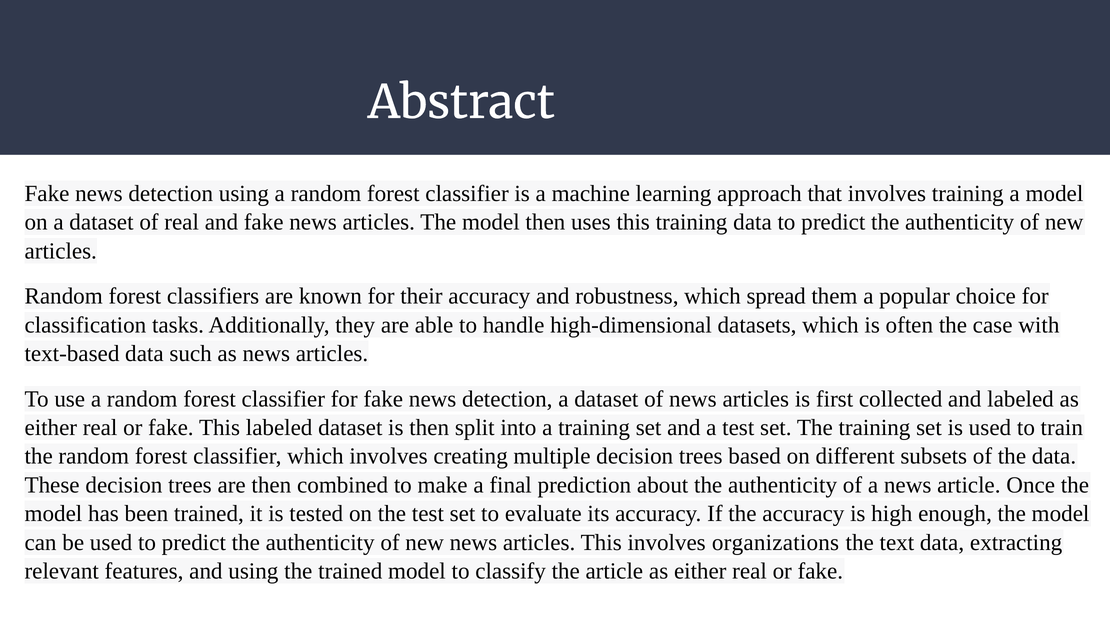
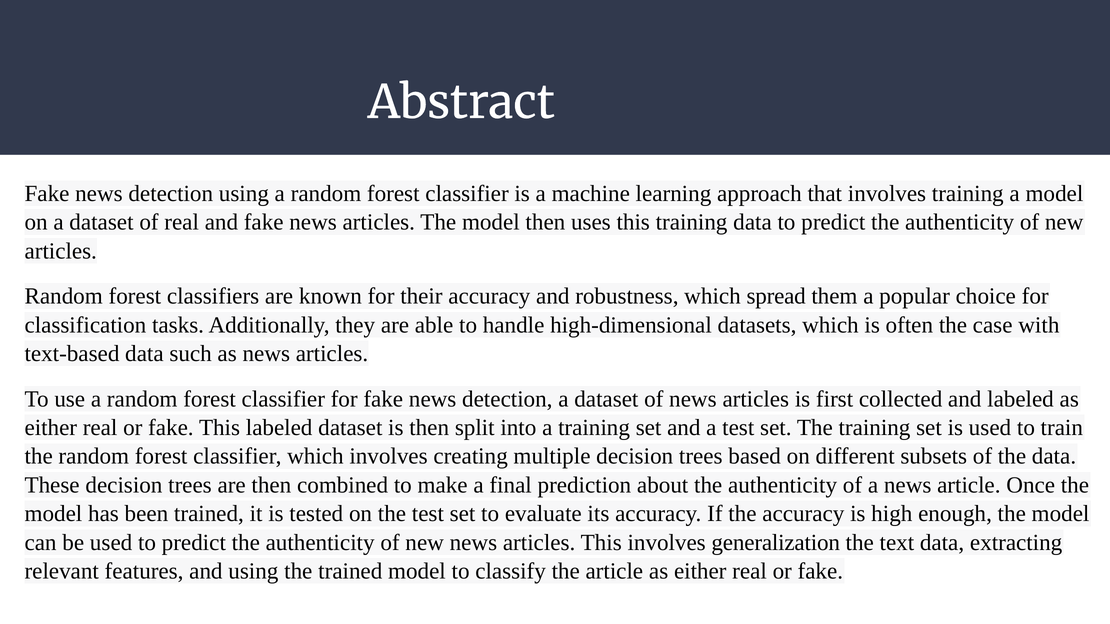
organizations: organizations -> generalization
